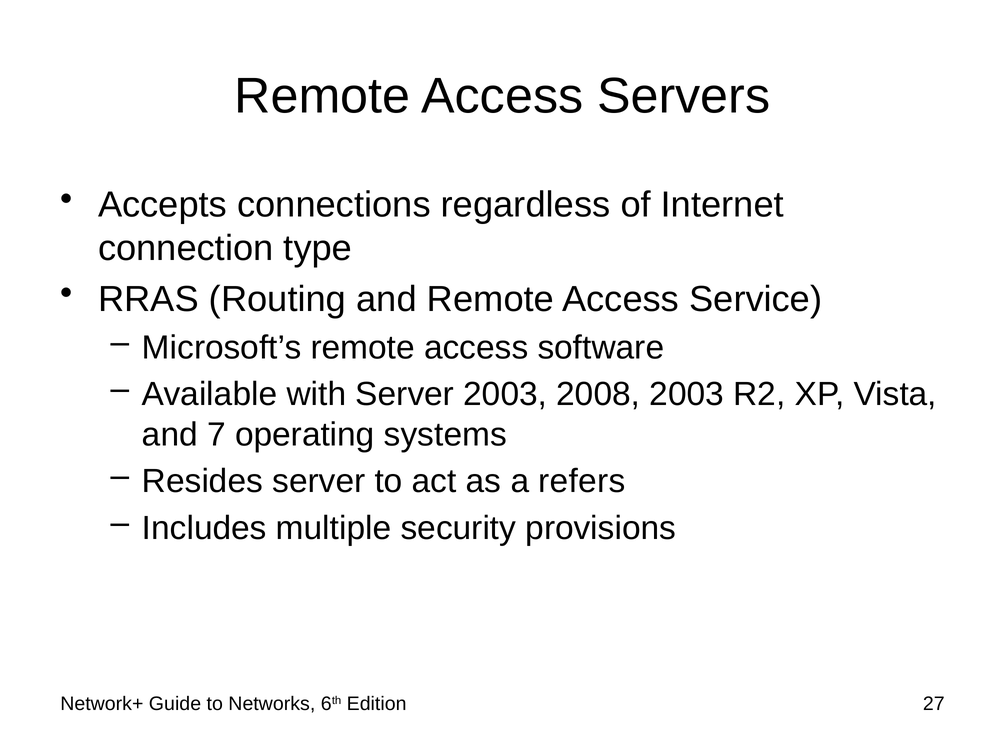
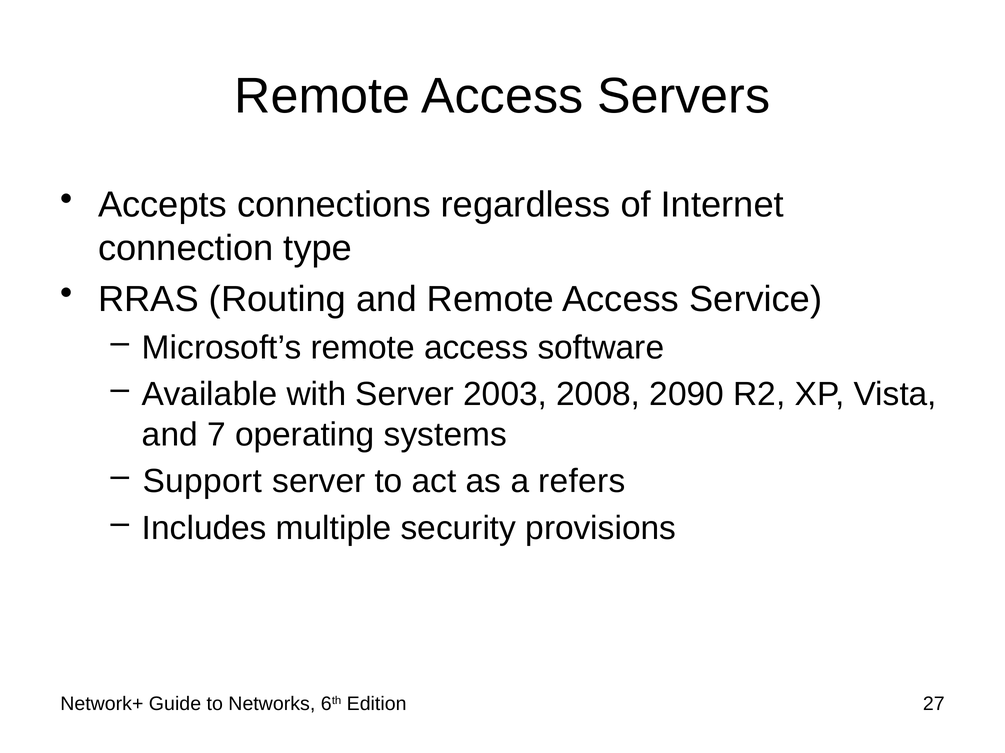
2008 2003: 2003 -> 2090
Resides: Resides -> Support
